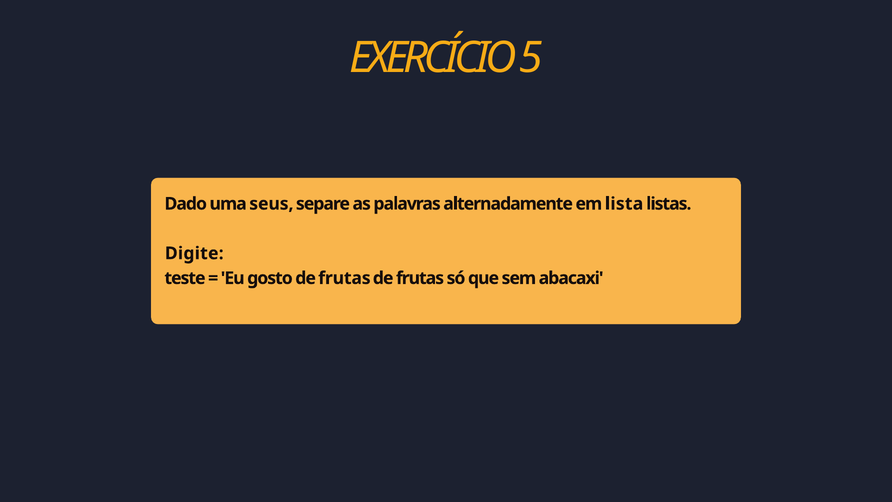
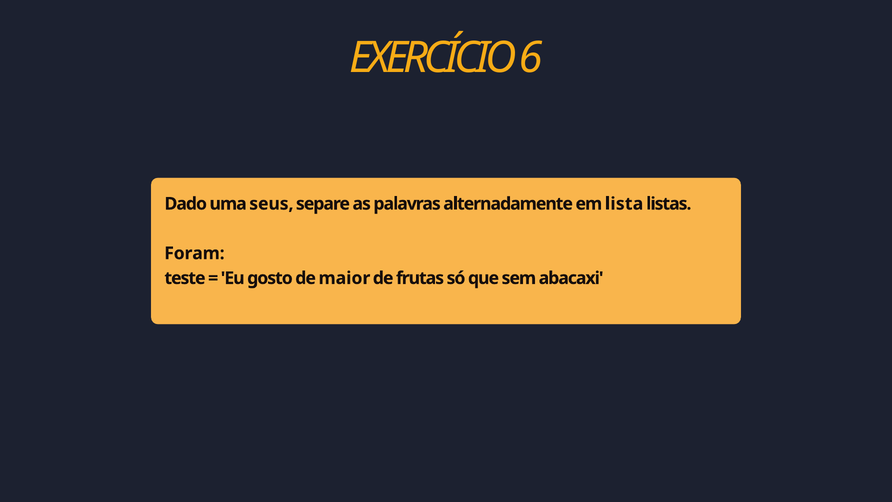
5: 5 -> 6
Digite: Digite -> Foram
gosto de frutas: frutas -> maior
